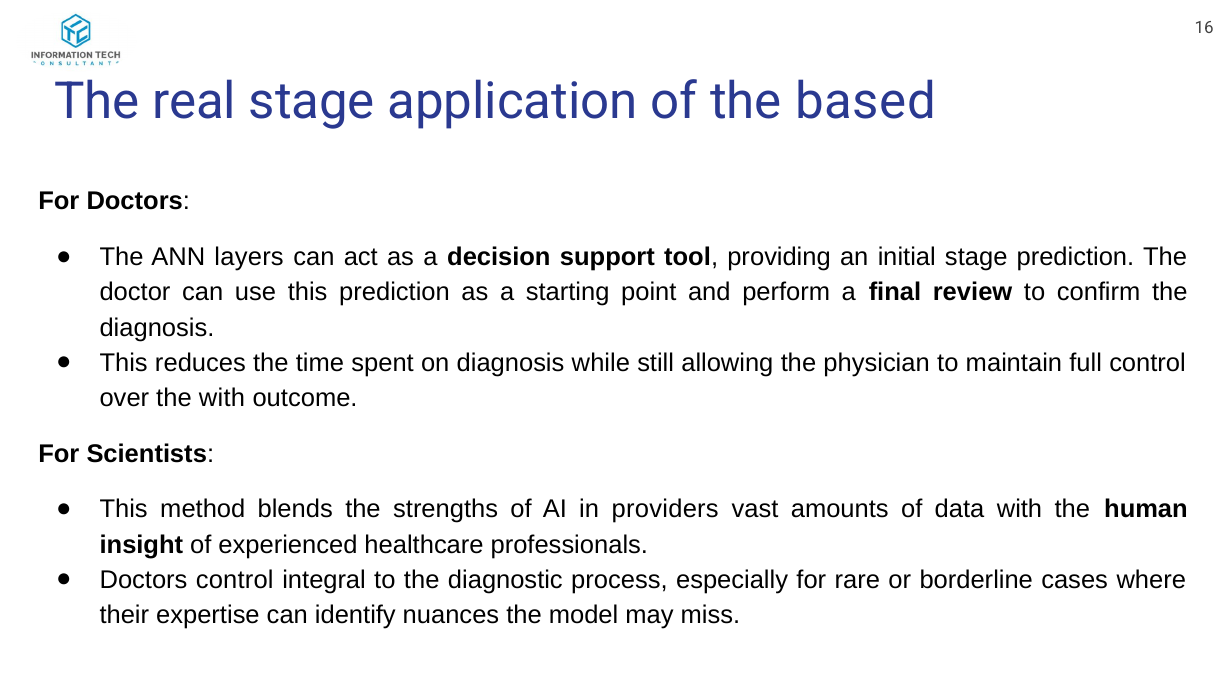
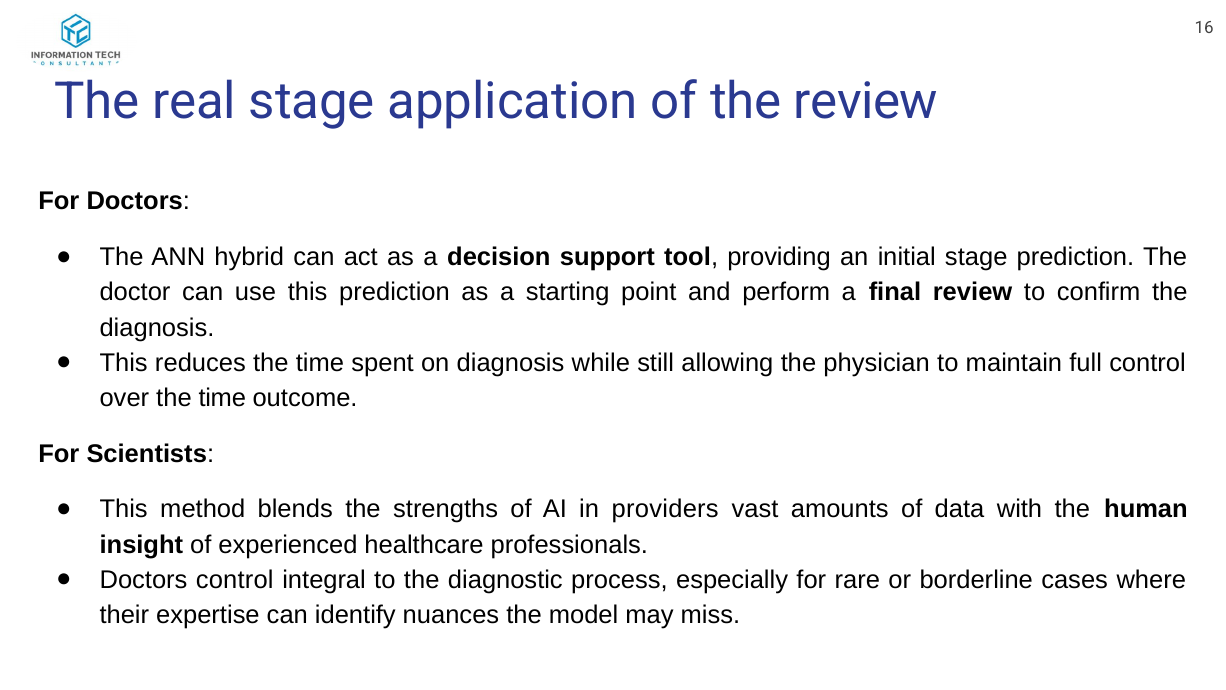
the based: based -> review
layers: layers -> hybrid
over the with: with -> time
